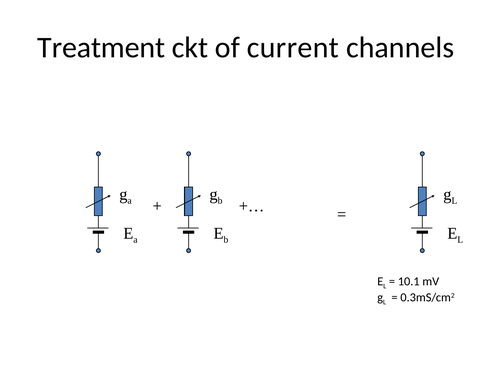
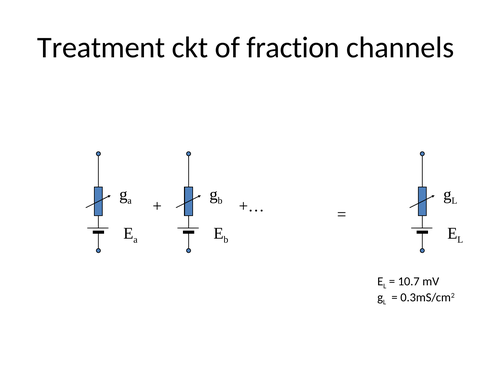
current: current -> fraction
10.1: 10.1 -> 10.7
